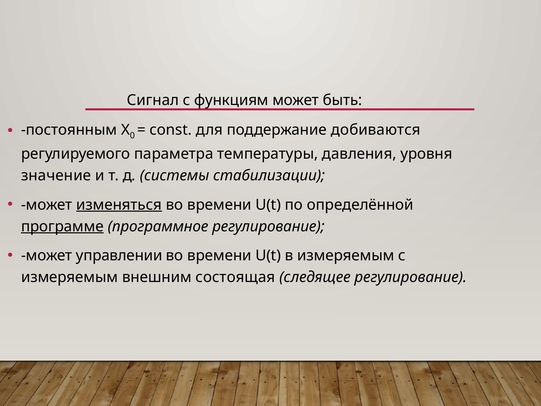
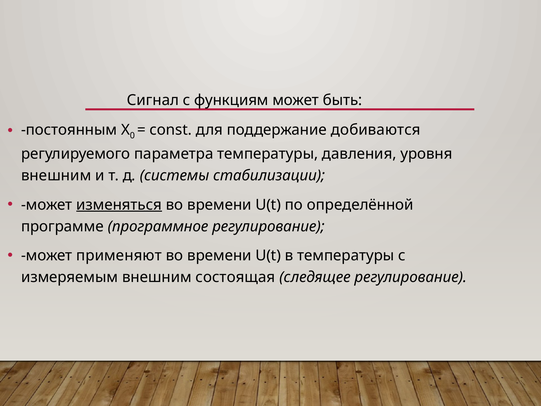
значение at (56, 175): значение -> внешним
программе underline: present -> none
управлении: управлении -> применяют
в измеряемым: измеряемым -> температуры
